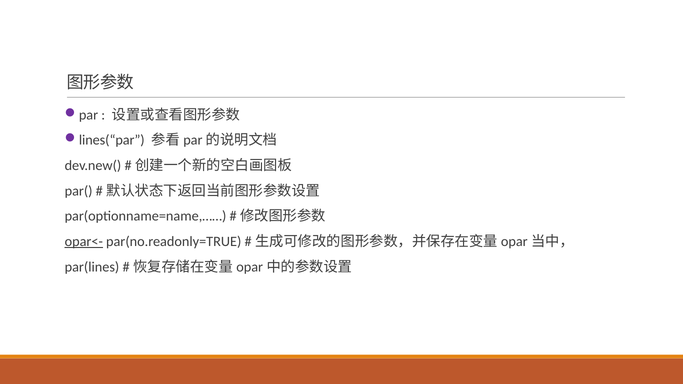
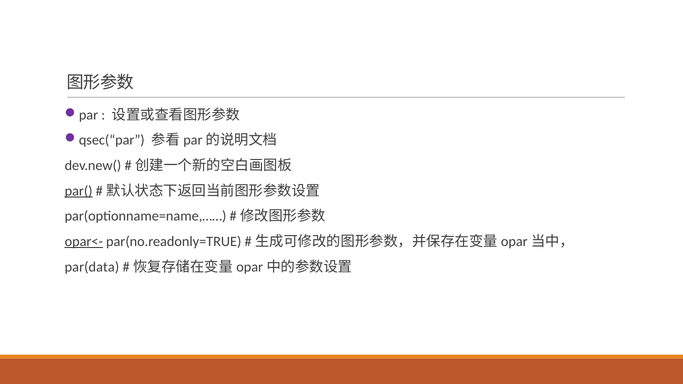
lines(“par: lines(“par -> qsec(“par
par( underline: none -> present
par(lines: par(lines -> par(data
